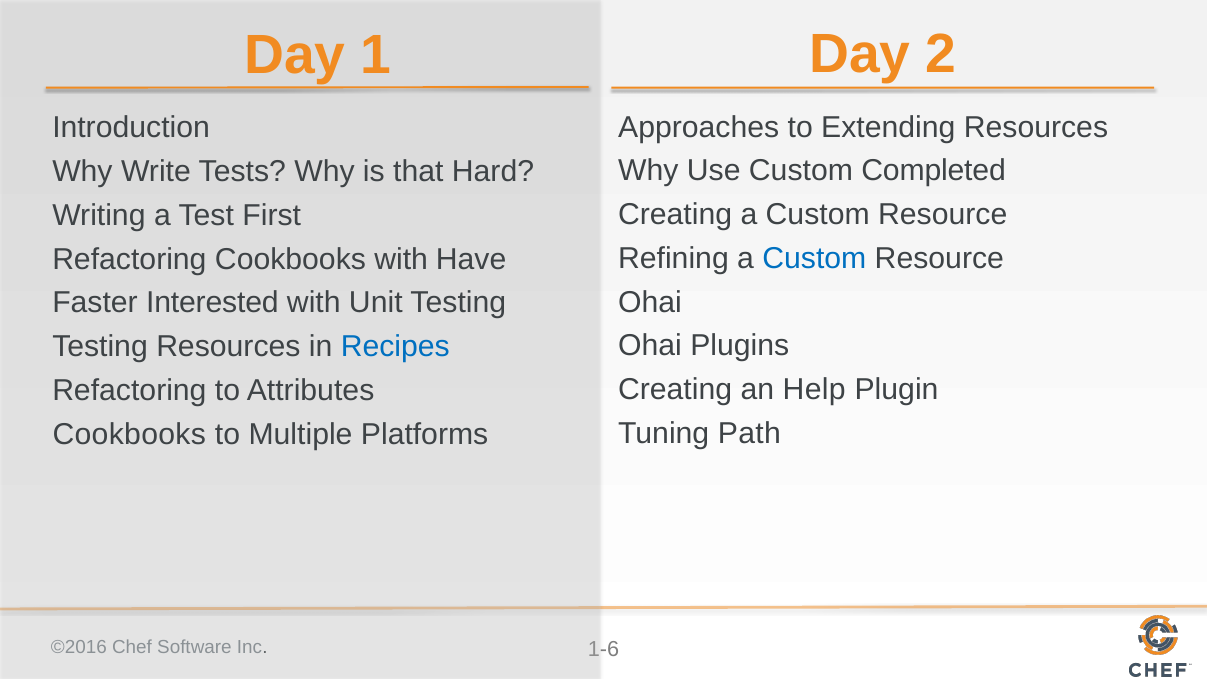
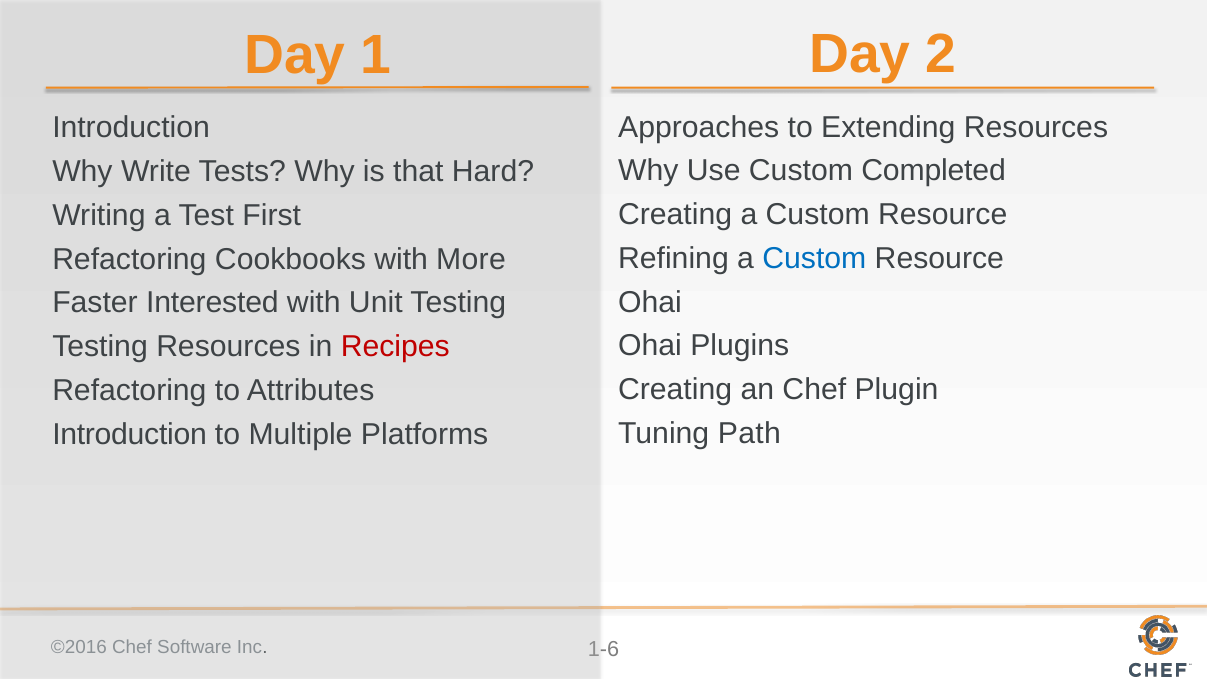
Have: Have -> More
Recipes colour: blue -> red
an Help: Help -> Chef
Cookbooks at (129, 434): Cookbooks -> Introduction
